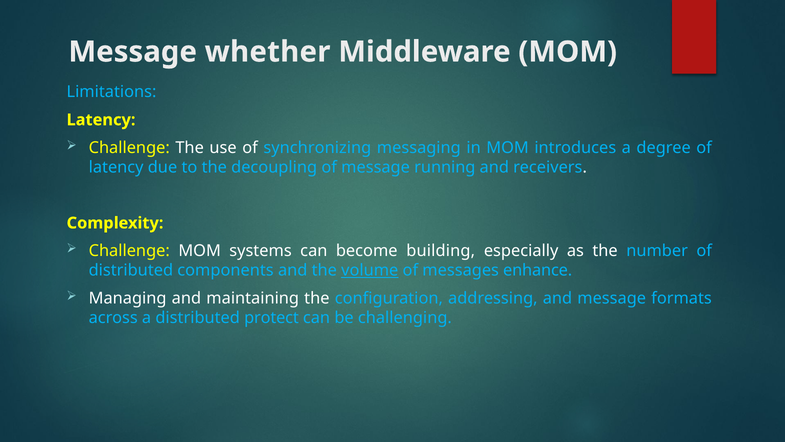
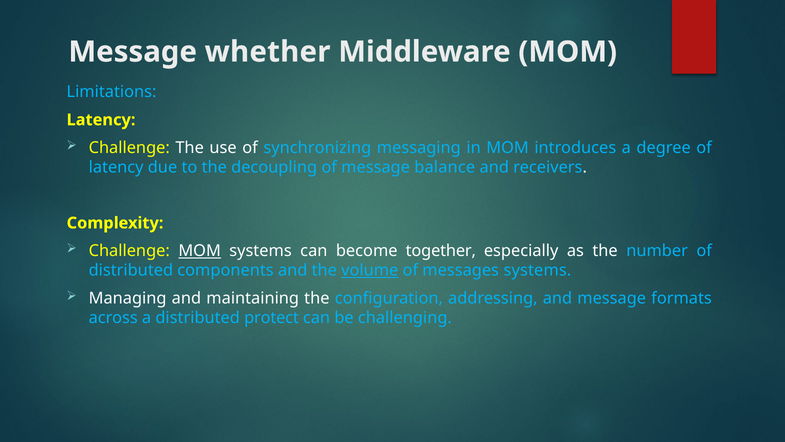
running: running -> balance
MOM at (200, 251) underline: none -> present
building: building -> together
messages enhance: enhance -> systems
